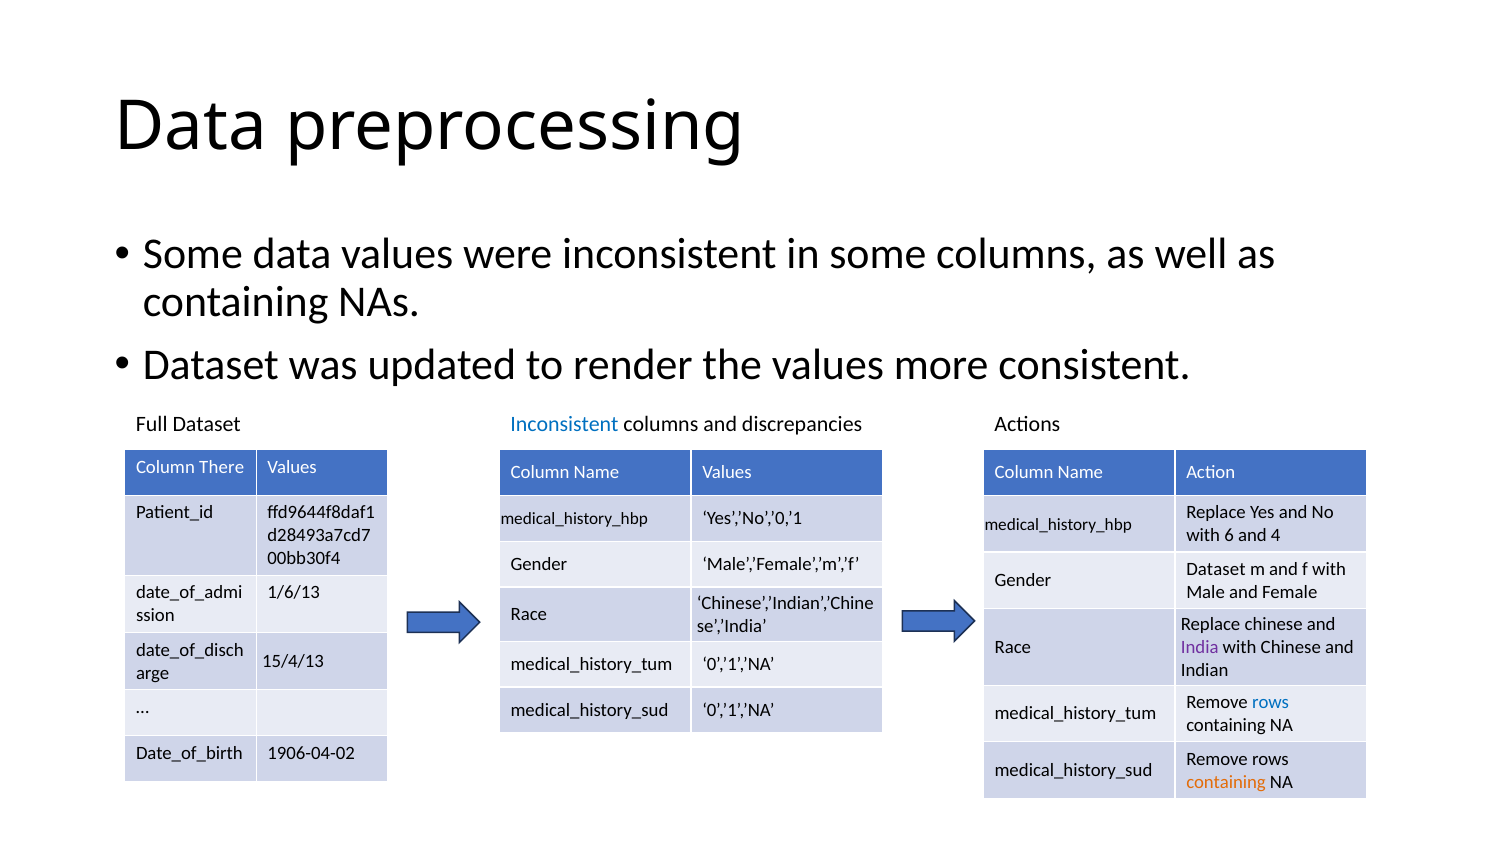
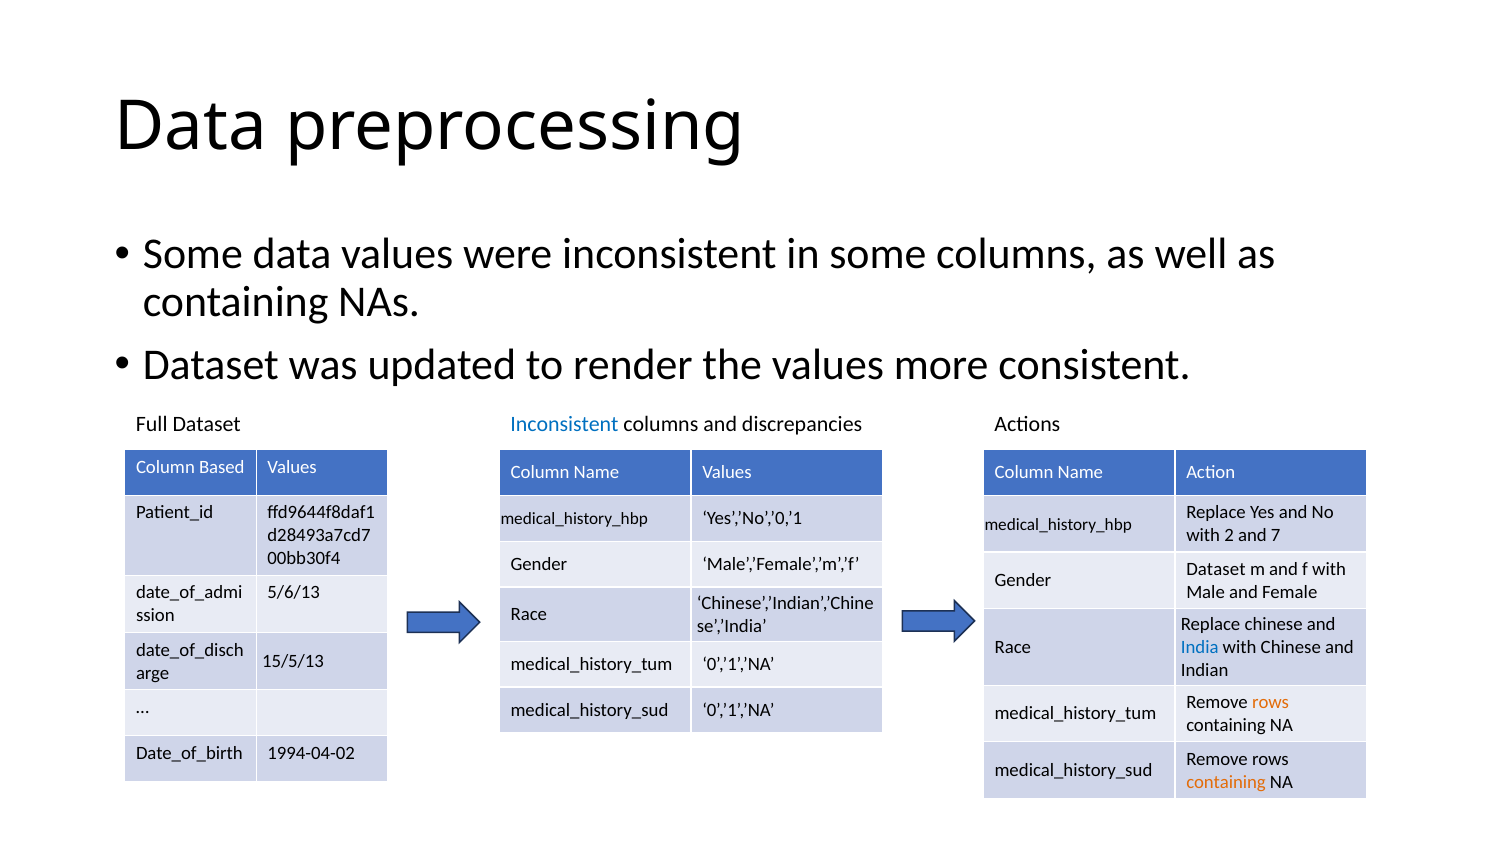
There: There -> Based
6: 6 -> 2
4: 4 -> 7
1/6/13: 1/6/13 -> 5/6/13
India colour: purple -> blue
15/4/13: 15/4/13 -> 15/5/13
rows at (1271, 703) colour: blue -> orange
1906-04-02: 1906-04-02 -> 1994-04-02
